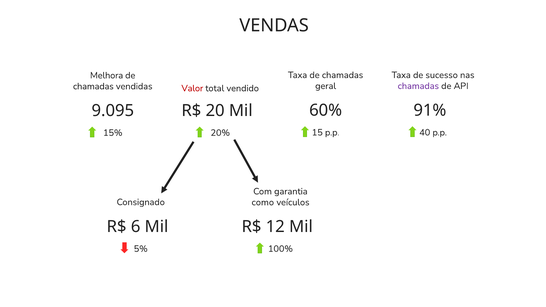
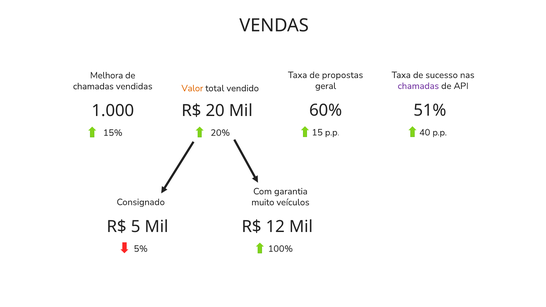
Taxa de chamadas: chamadas -> propostas
Valor colour: red -> orange
91%: 91% -> 51%
9.095: 9.095 -> 1.000
como: como -> muito
6: 6 -> 5
